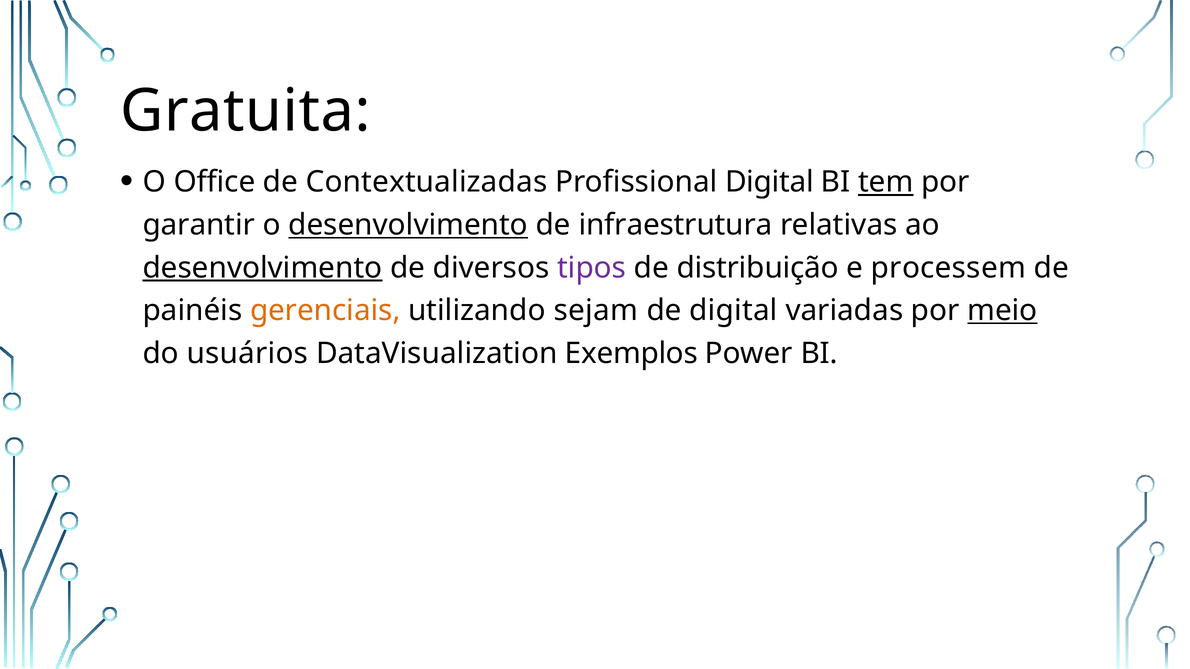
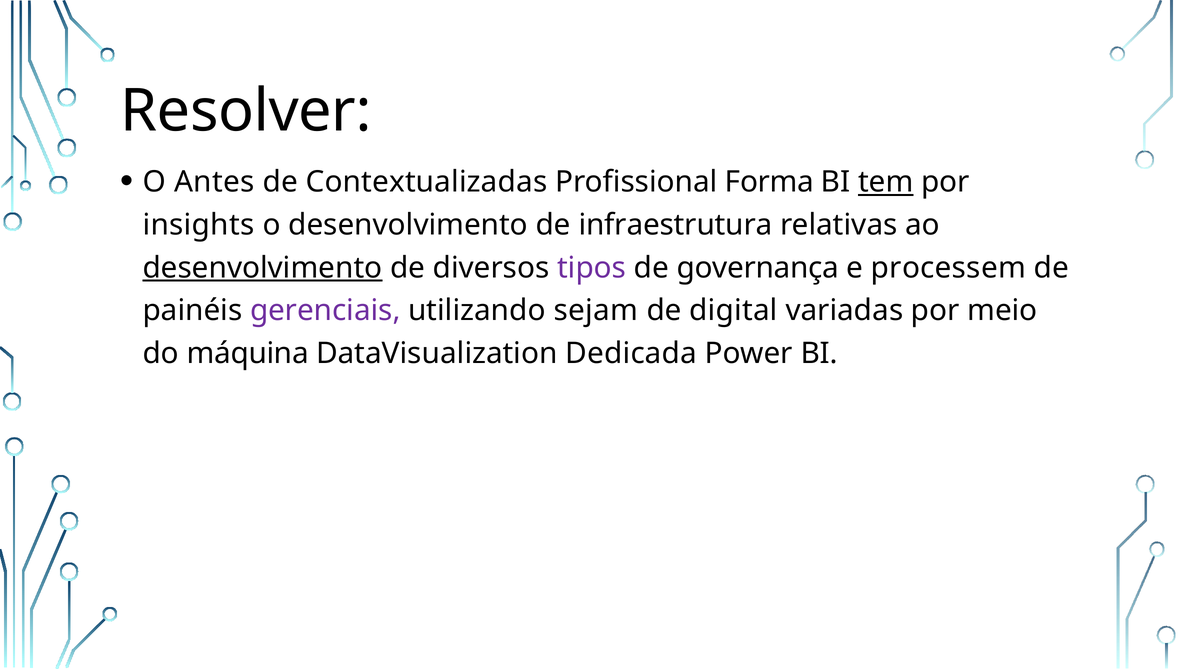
Gratuita: Gratuita -> Resolver
Office: Office -> Antes
Profissional Digital: Digital -> Forma
garantir: garantir -> insights
desenvolvimento at (408, 225) underline: present -> none
distribuição: distribuição -> governança
gerenciais colour: orange -> purple
meio underline: present -> none
usuários: usuários -> máquina
Exemplos: Exemplos -> Dedicada
